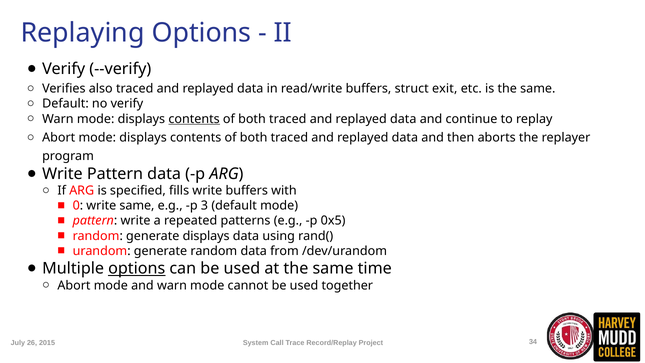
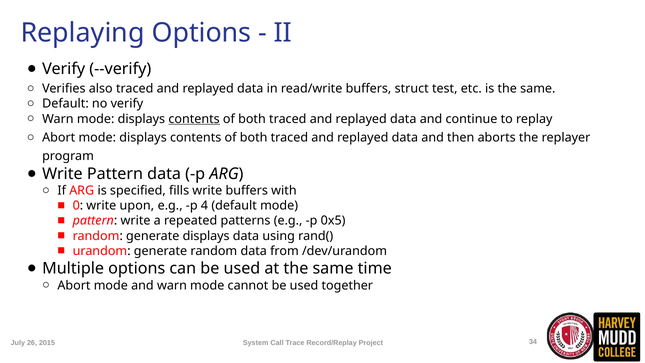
exit: exit -> test
write same: same -> upon
3: 3 -> 4
options at (137, 268) underline: present -> none
